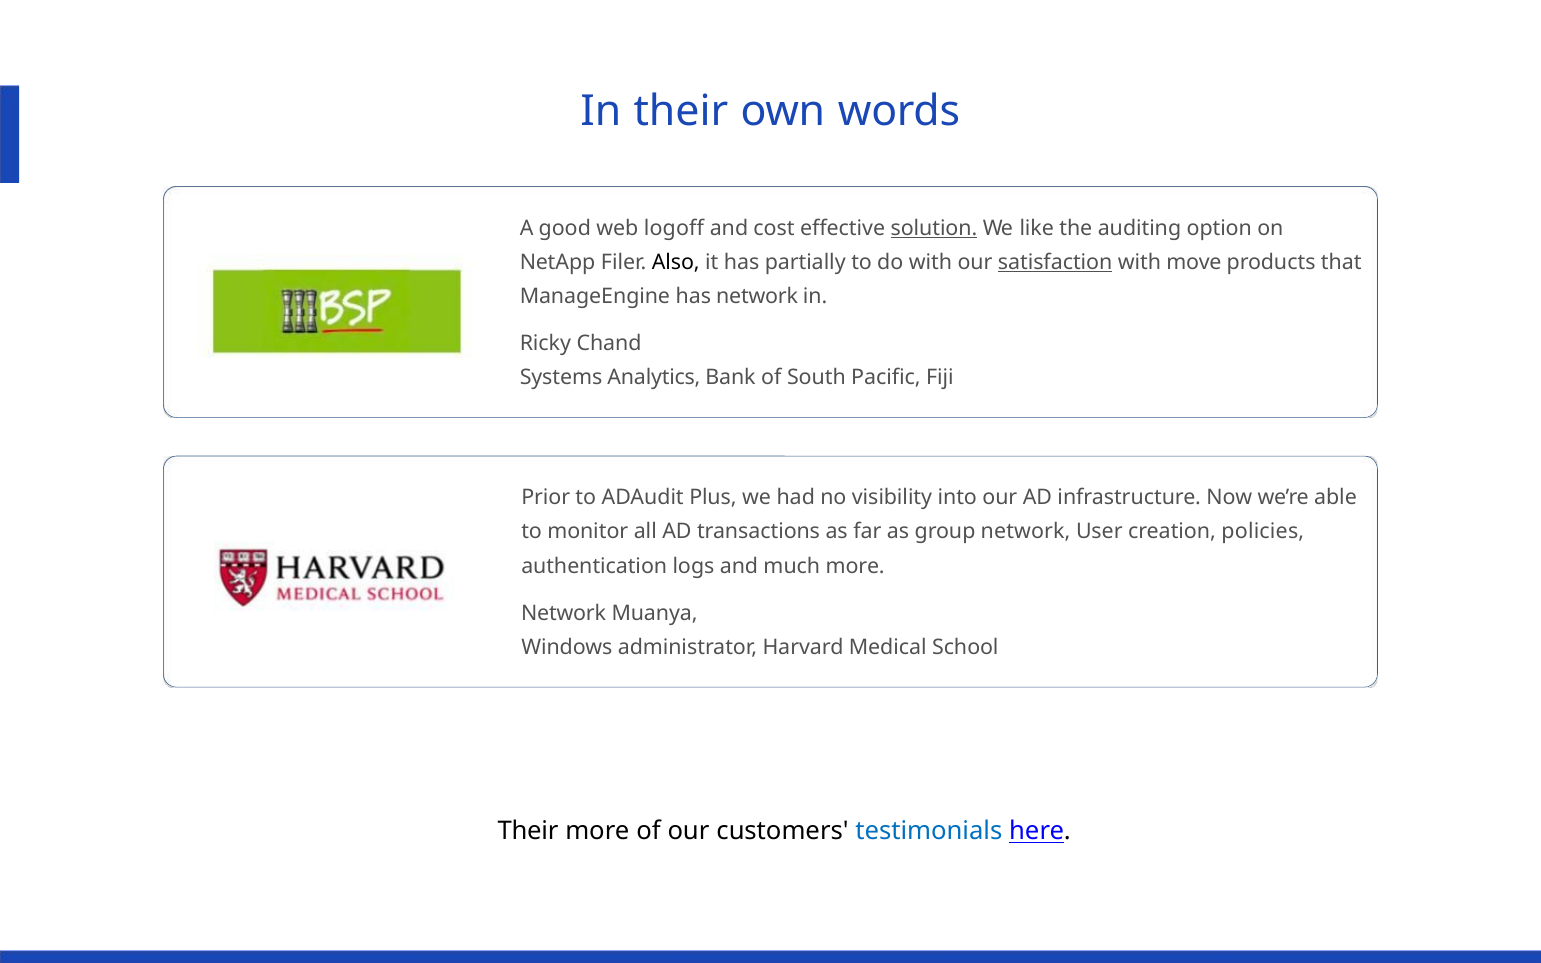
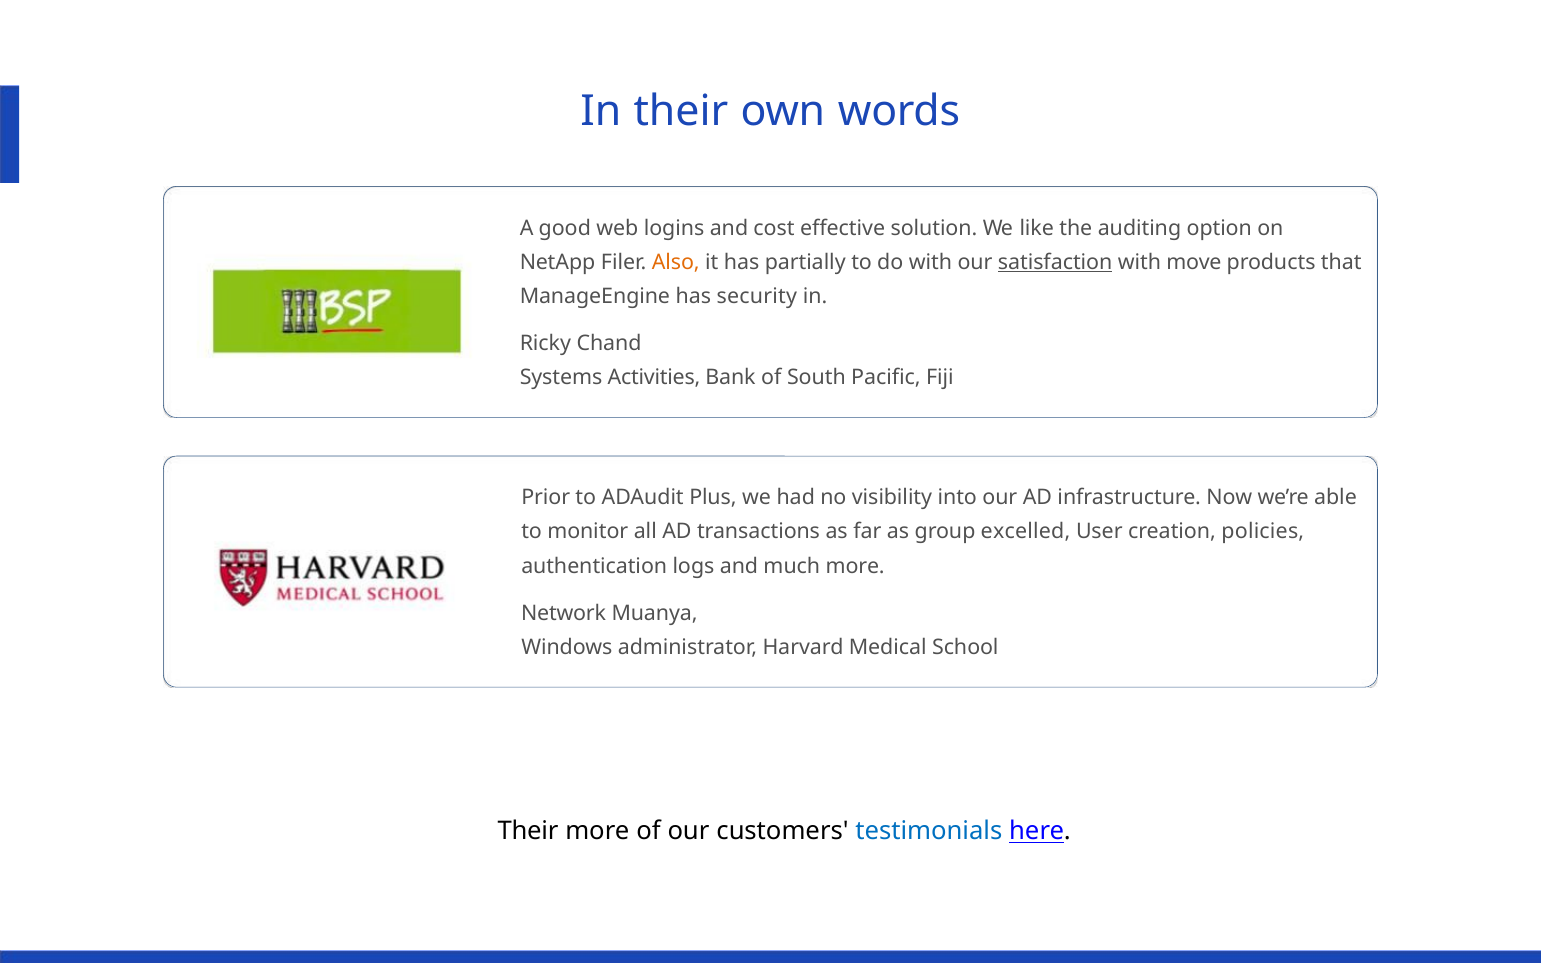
logoff: logoff -> logins
solution underline: present -> none
Also colour: black -> orange
has network: network -> security
Analytics: Analytics -> Activities
group network: network -> excelled
